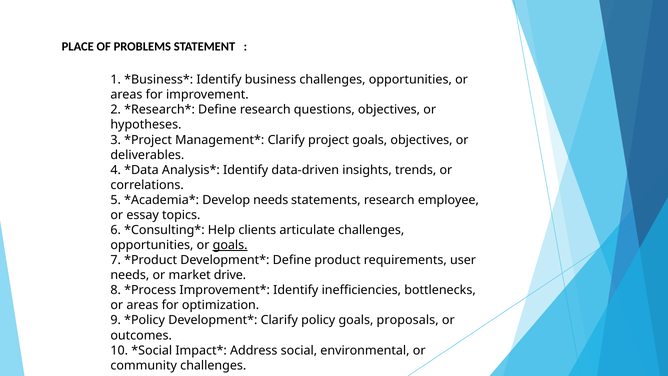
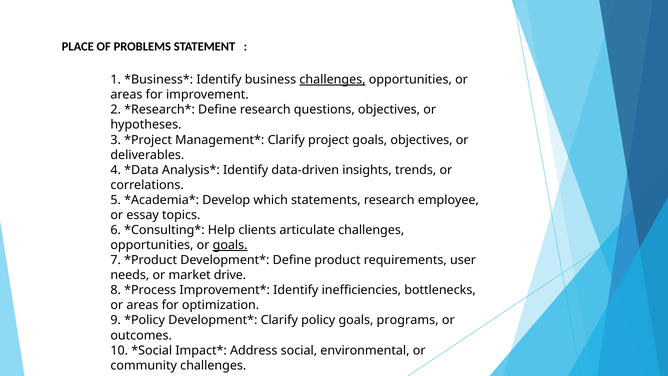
challenges at (333, 80) underline: none -> present
Develop needs: needs -> which
proposals: proposals -> programs
